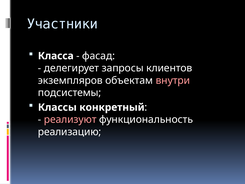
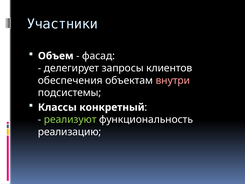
Класса: Класса -> Объем
экземпляров: экземпляров -> обеспечения
реализуют colour: pink -> light green
